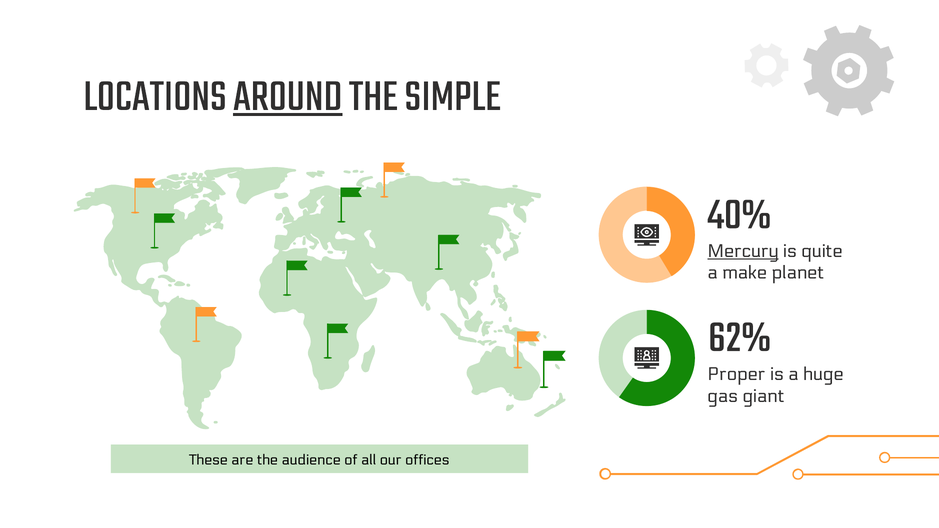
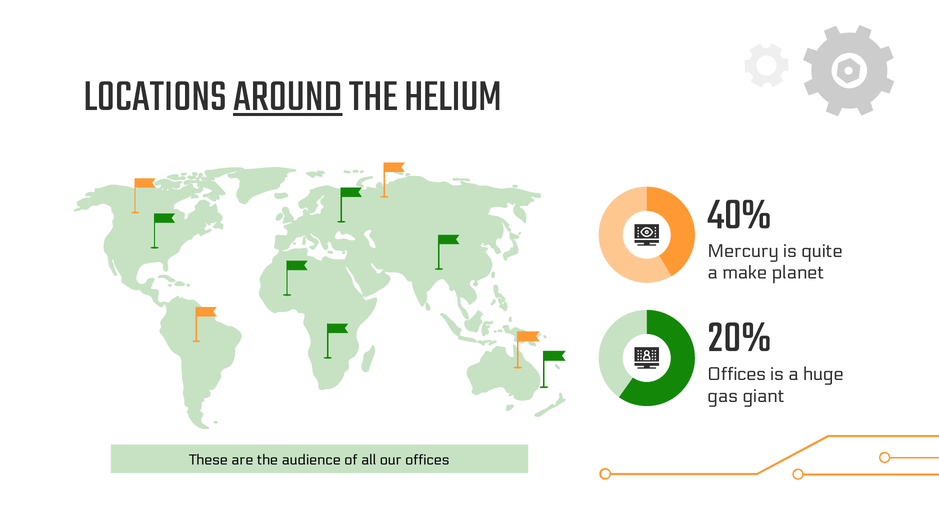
SIMPLE: SIMPLE -> HELIUM
Mercury underline: present -> none
62%: 62% -> 20%
Proper at (736, 374): Proper -> Offices
